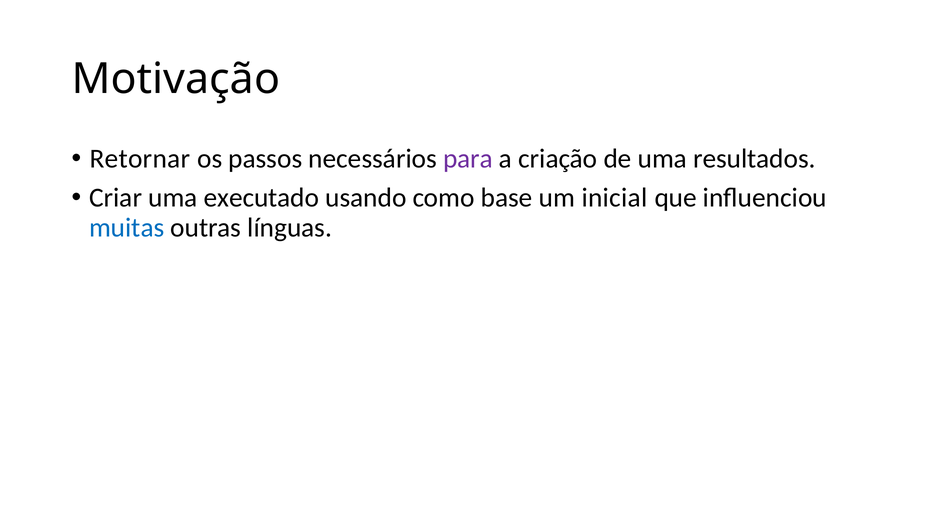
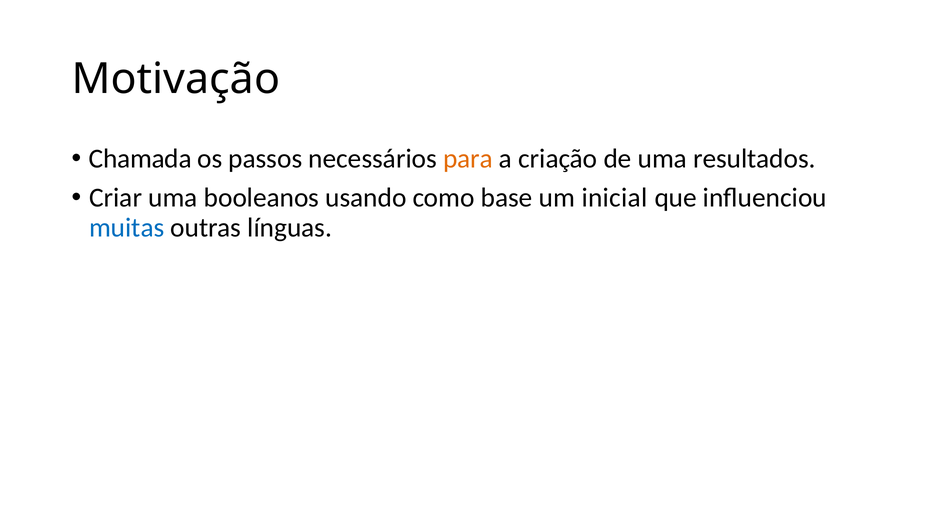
Retornar: Retornar -> Chamada
para colour: purple -> orange
executado: executado -> booleanos
